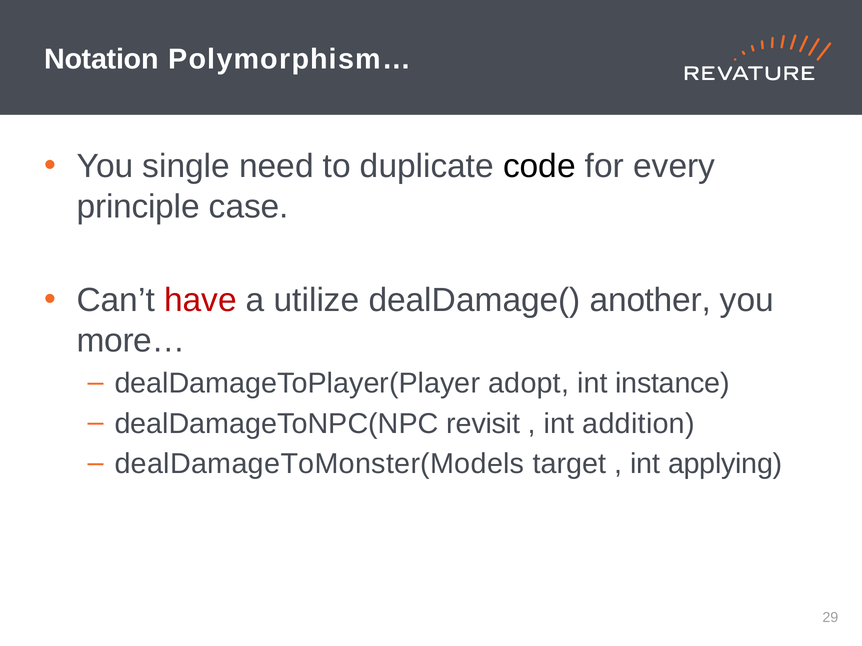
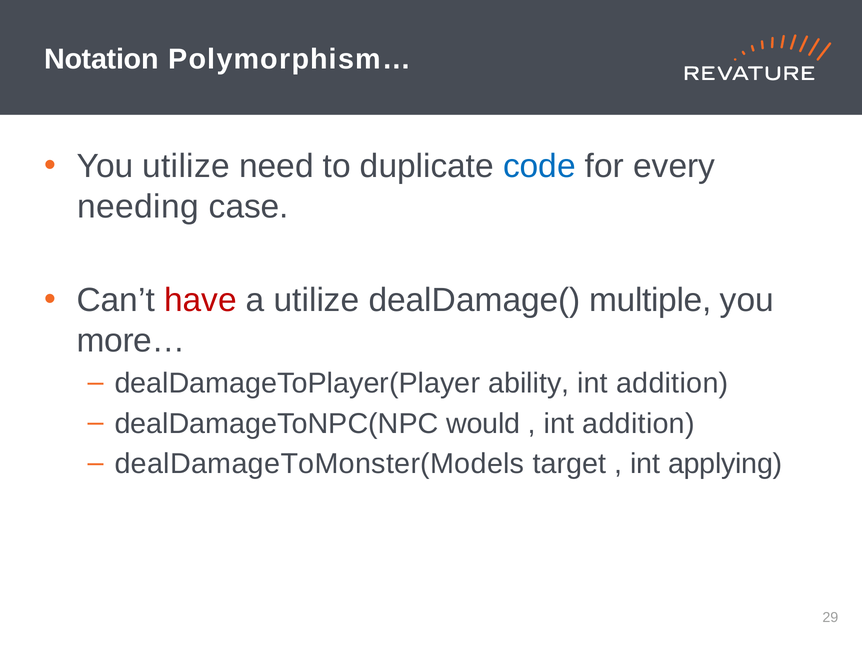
You single: single -> utilize
code colour: black -> blue
principle: principle -> needing
another: another -> multiple
adopt: adopt -> ability
instance at (673, 384): instance -> addition
revisit: revisit -> would
